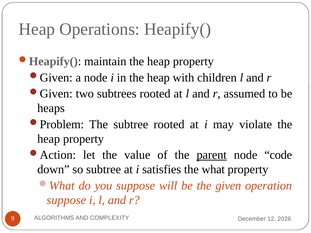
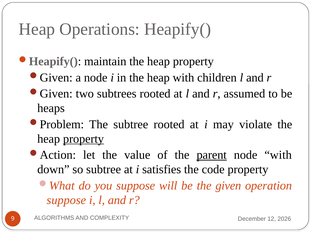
property at (83, 139) underline: none -> present
node code: code -> with
what: what -> code
